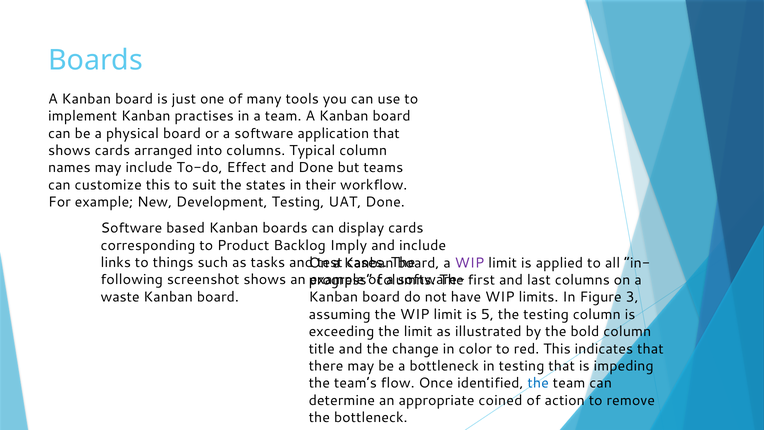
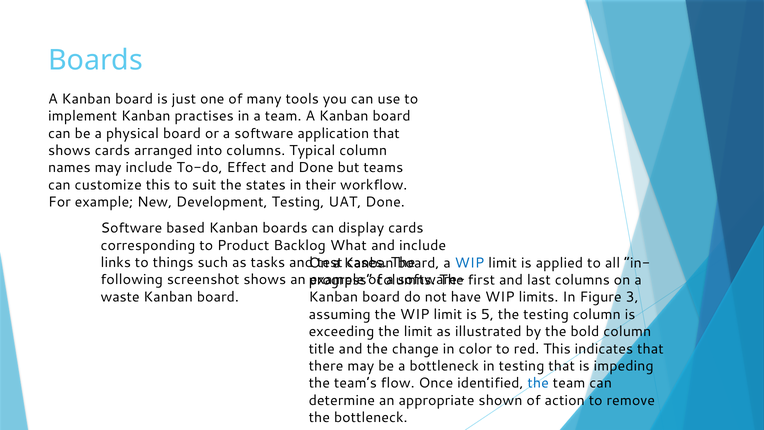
Imply: Imply -> What
WIP at (470, 263) colour: purple -> blue
coined: coined -> shown
